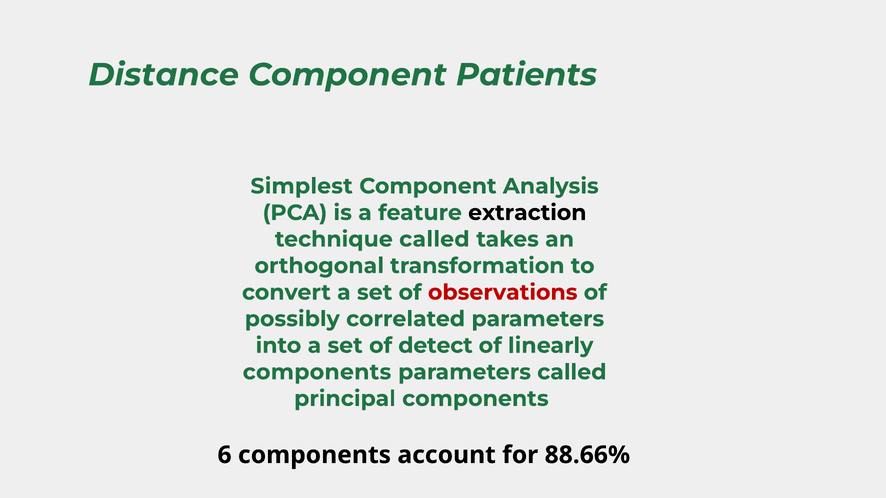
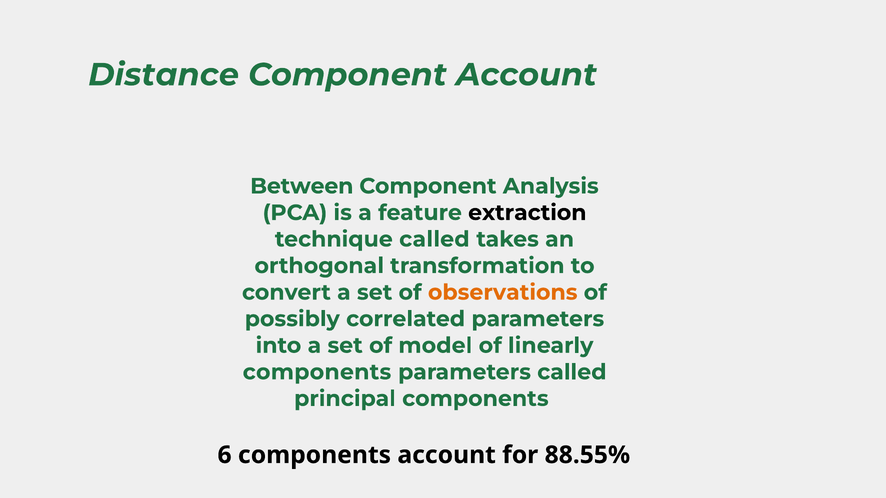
Component Patients: Patients -> Account
Simplest: Simplest -> Between
observations colour: red -> orange
detect: detect -> model
88.66%: 88.66% -> 88.55%
